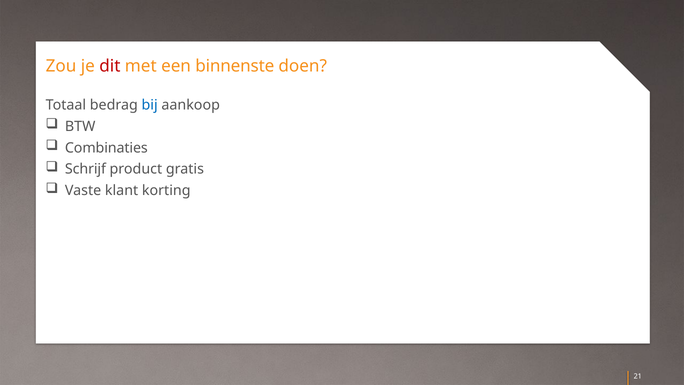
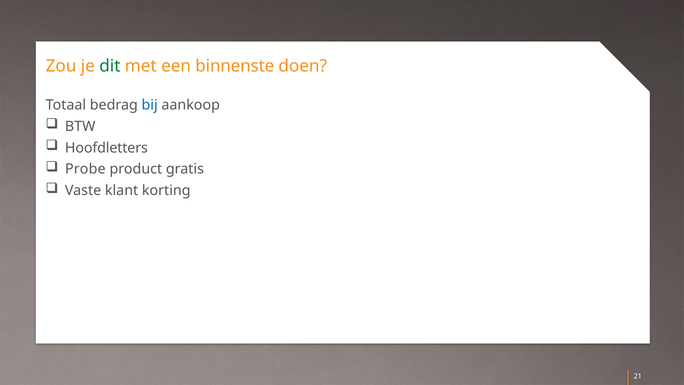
dit colour: red -> green
Combinaties: Combinaties -> Hoofdletters
Schrijf: Schrijf -> Probe
